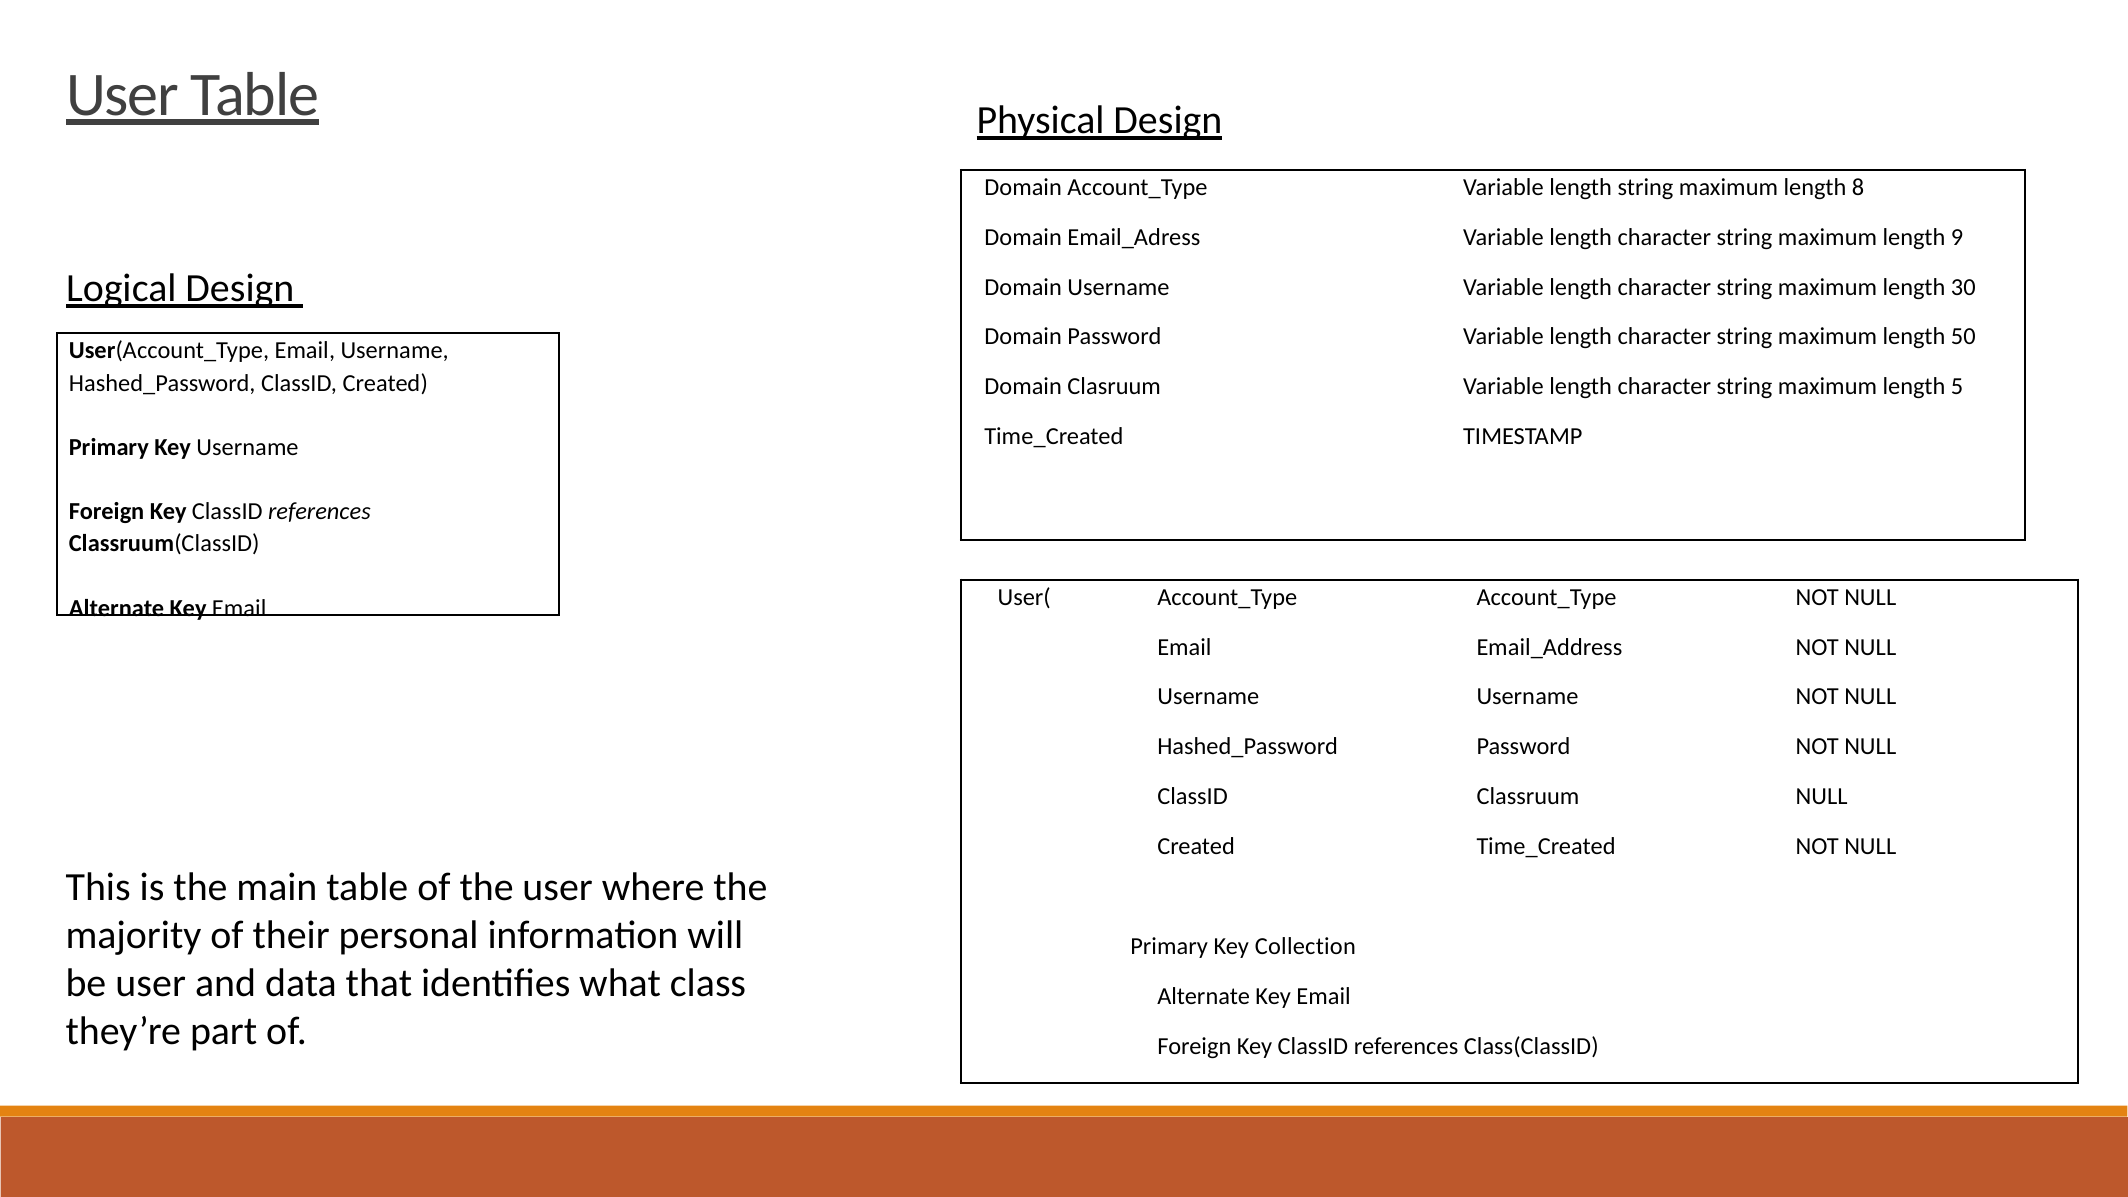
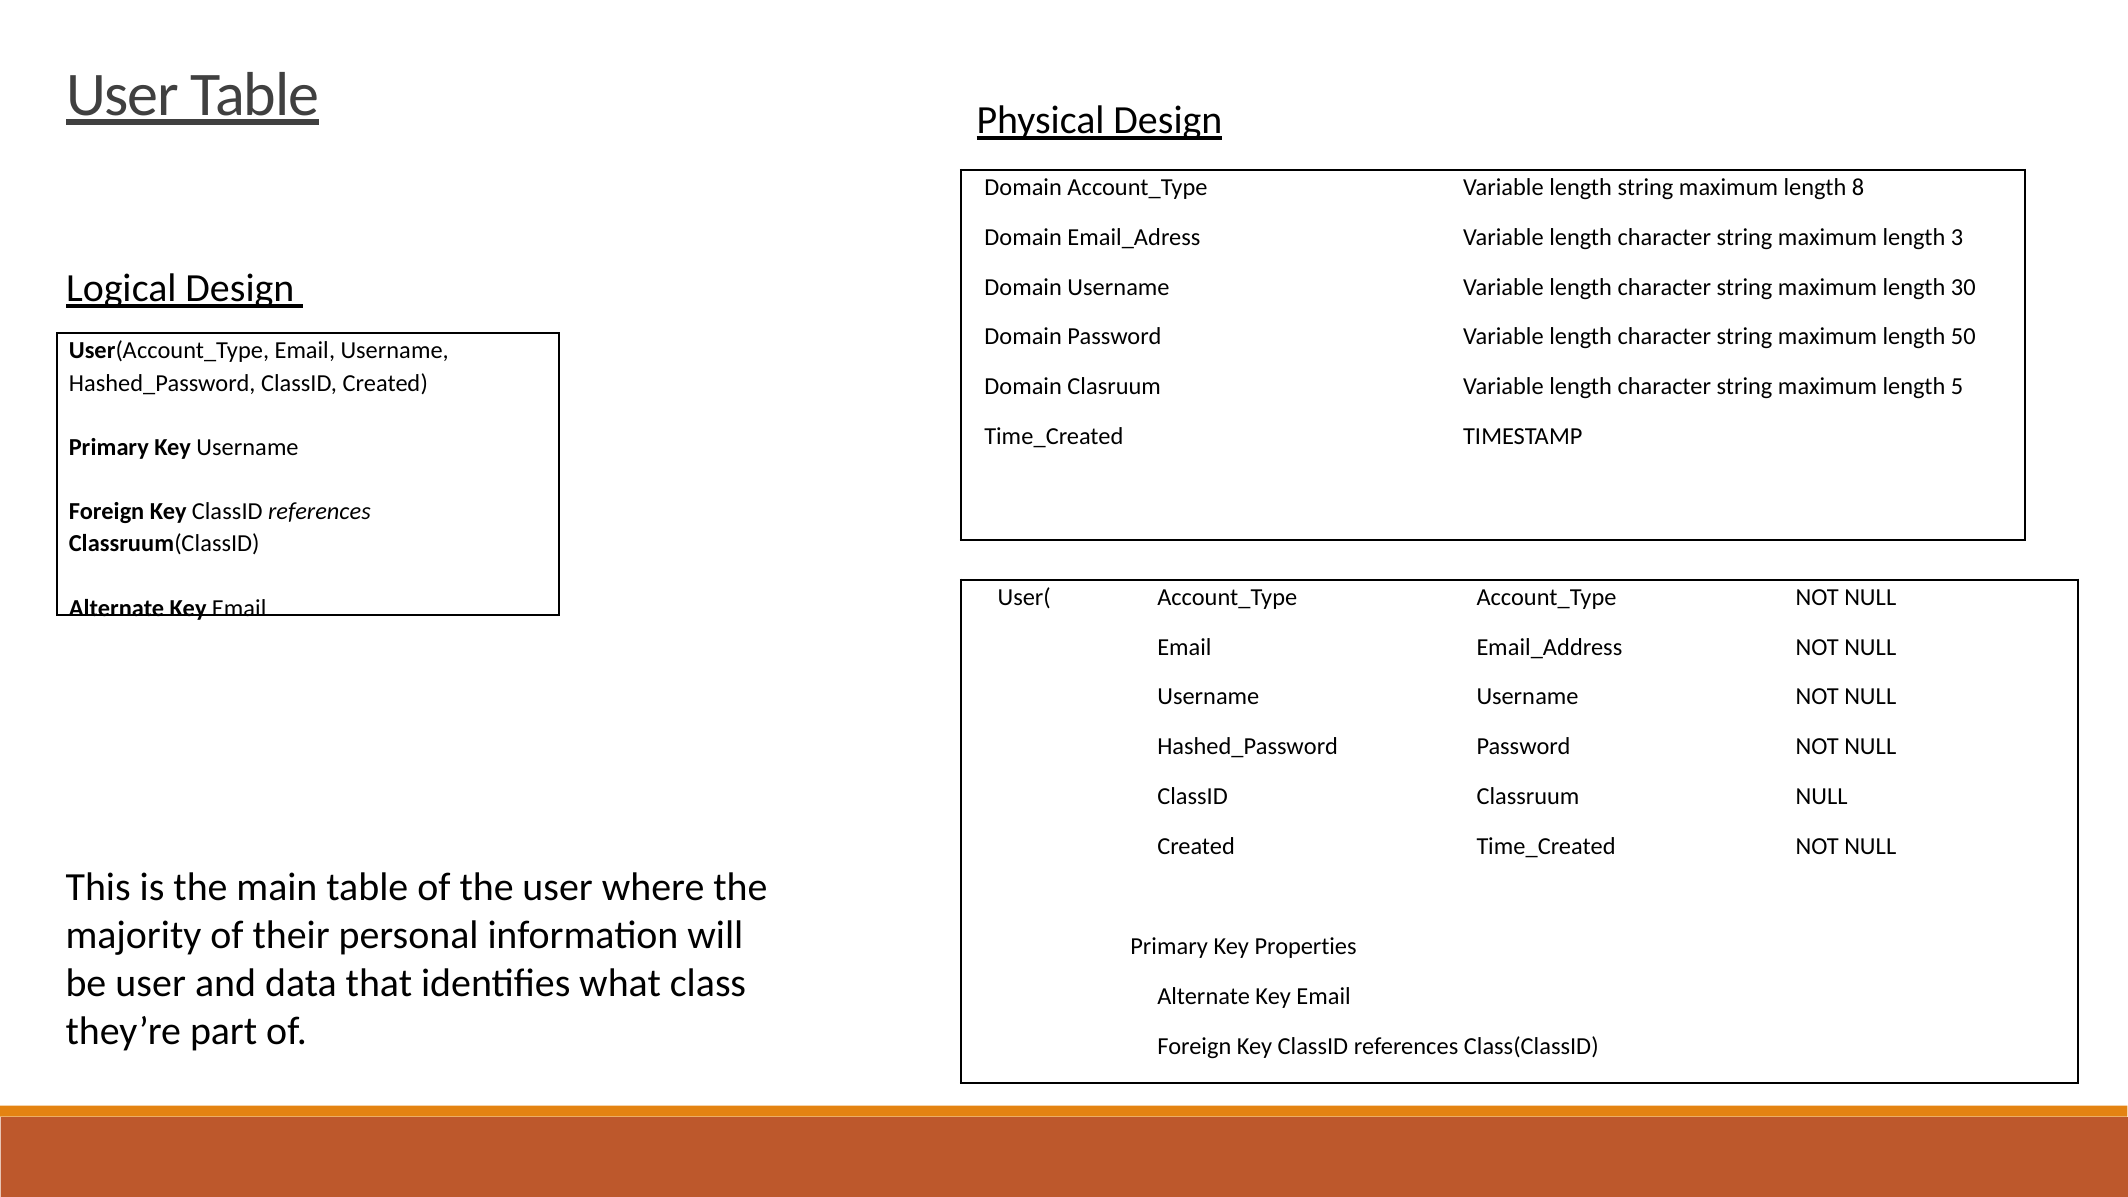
9: 9 -> 3
Collection: Collection -> Properties
